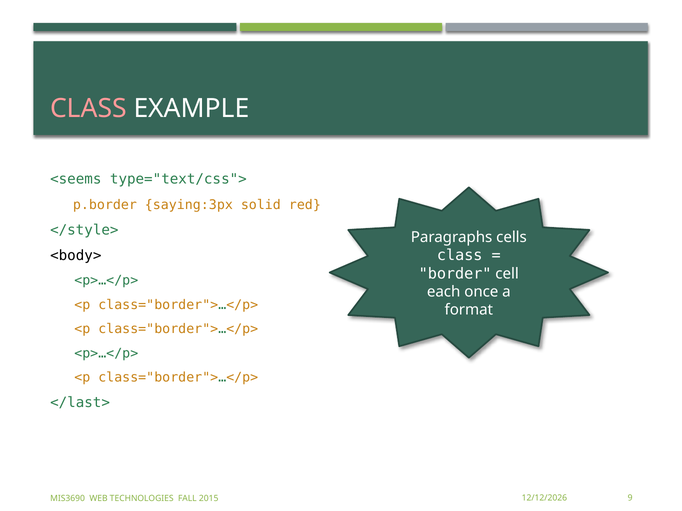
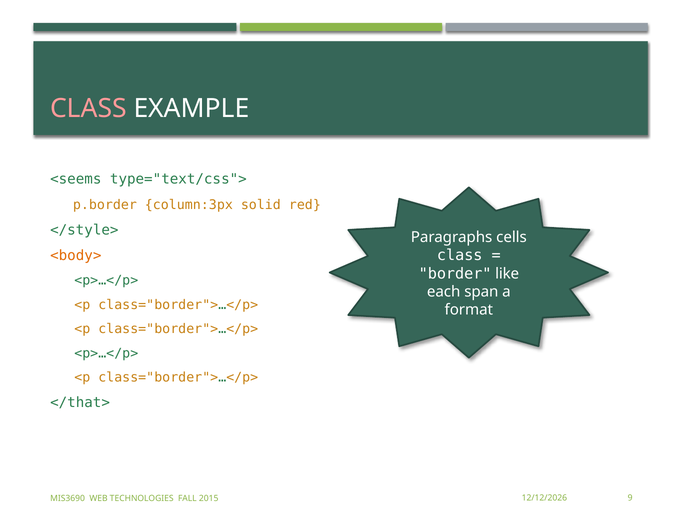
saying:3px: saying:3px -> column:3px
<body> colour: black -> orange
cell: cell -> like
once: once -> span
</last>: </last> -> </that>
